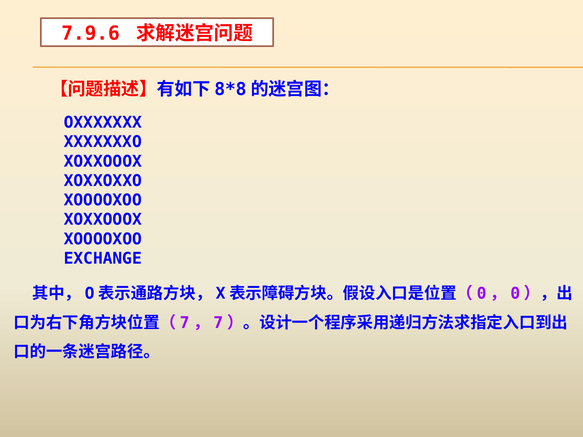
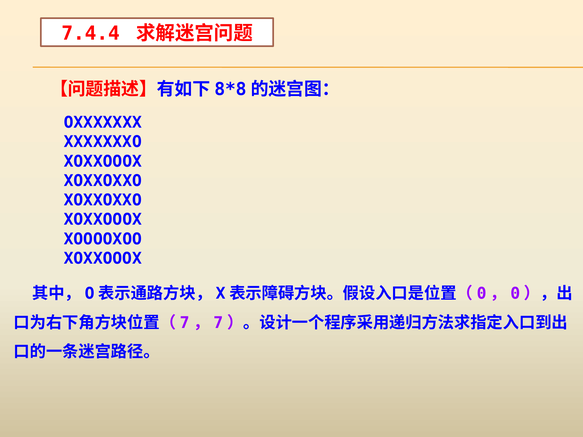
7.9.6: 7.9.6 -> 7.4.4
XOOOOXOO at (103, 200): XOOOOXOO -> XOXXOXXO
EXCHANGE at (103, 259): EXCHANGE -> XOXXOOOX
